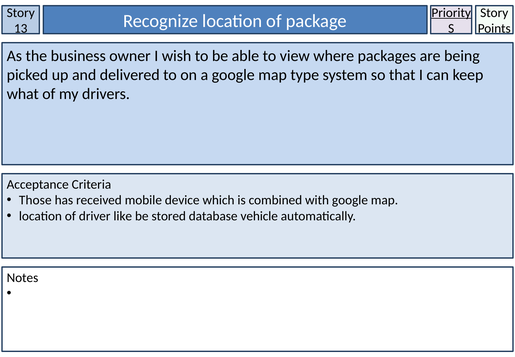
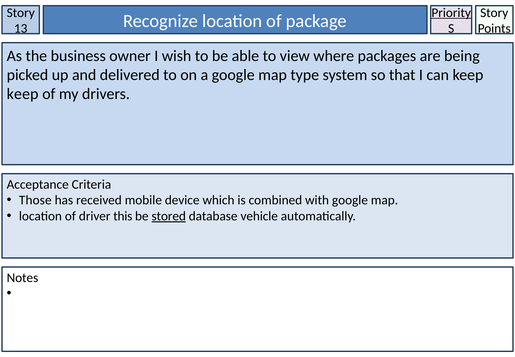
what at (23, 94): what -> keep
like: like -> this
stored underline: none -> present
